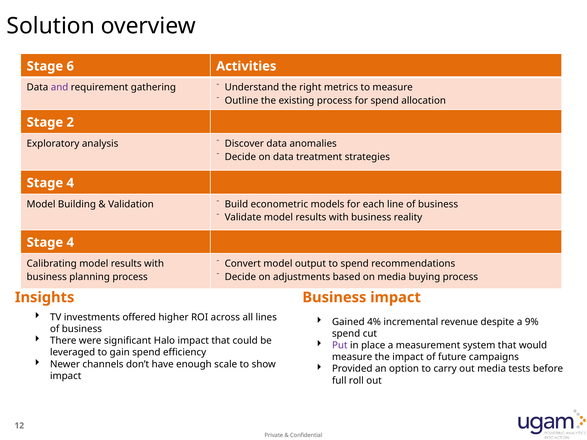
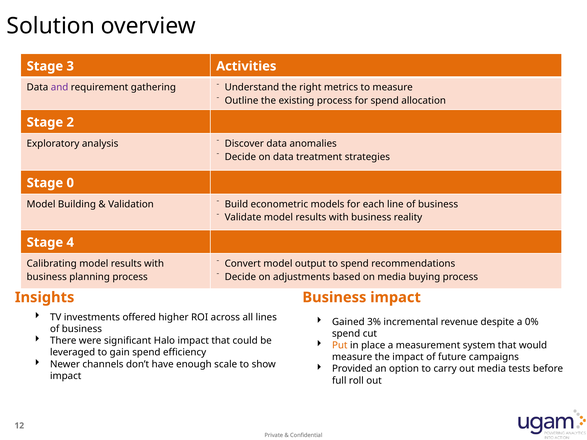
6: 6 -> 3
4 at (70, 183): 4 -> 0
4%: 4% -> 3%
9%: 9% -> 0%
Put colour: purple -> orange
